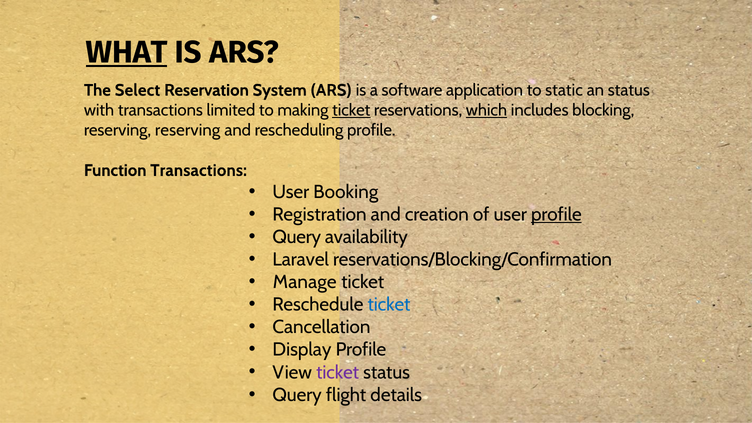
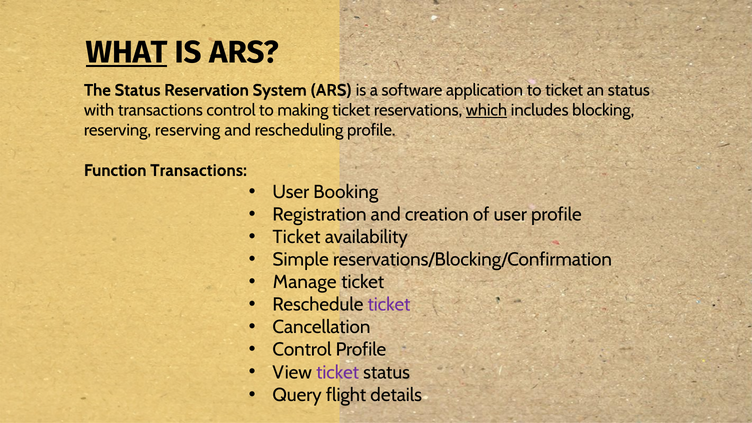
The Select: Select -> Status
to static: static -> ticket
transactions limited: limited -> control
ticket at (351, 110) underline: present -> none
profile at (556, 214) underline: present -> none
Query at (297, 237): Query -> Ticket
Laravel: Laravel -> Simple
ticket at (389, 305) colour: blue -> purple
Display at (302, 350): Display -> Control
